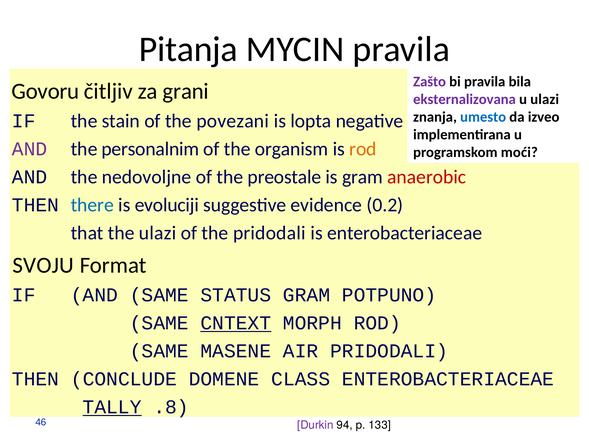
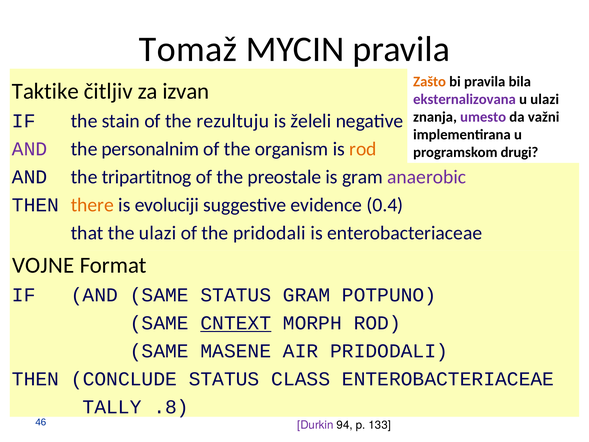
Pitanja: Pitanja -> Tomaž
Zašto colour: purple -> orange
Govoru: Govoru -> Taktike
grani: grani -> izvan
umesto colour: blue -> purple
izveo: izveo -> važni
povezani: povezani -> rezultuju
lopta: lopta -> želeli
moći: moći -> drugi
nedovoljne: nedovoljne -> tripartitnog
anaerobic colour: red -> purple
there colour: blue -> orange
0.2: 0.2 -> 0.4
SVOJU: SVOJU -> VOJNE
CONCLUDE DOMENE: DOMENE -> STATUS
TALLY underline: present -> none
